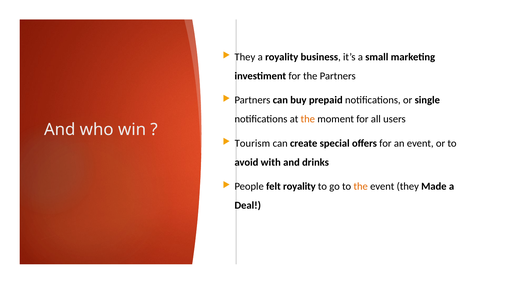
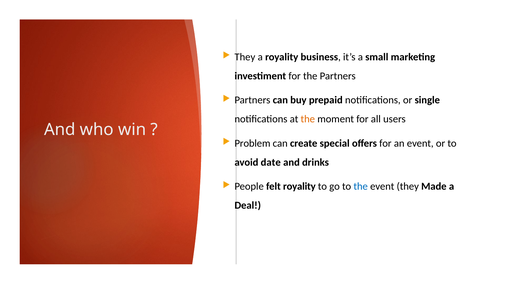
Tourism: Tourism -> Problem
with: with -> date
the at (361, 187) colour: orange -> blue
